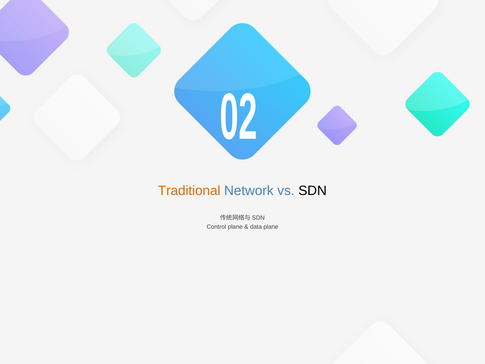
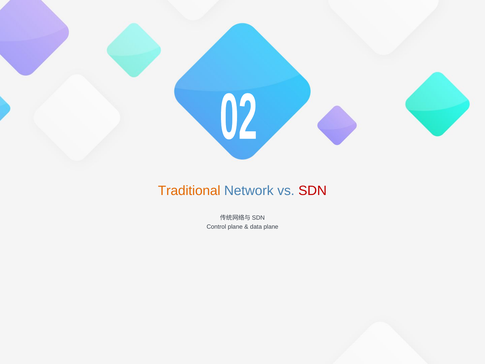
SDN colour: black -> red
